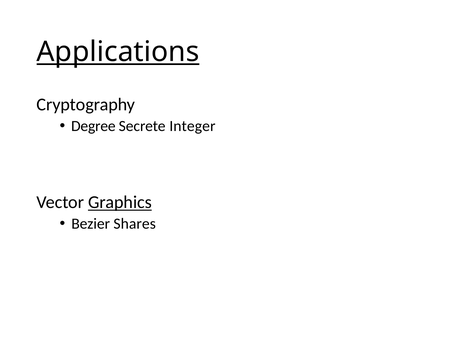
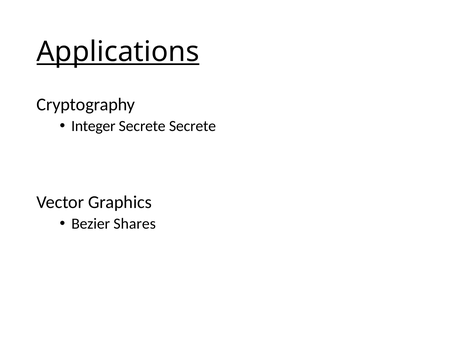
Degree: Degree -> Integer
Secrete Integer: Integer -> Secrete
Graphics underline: present -> none
